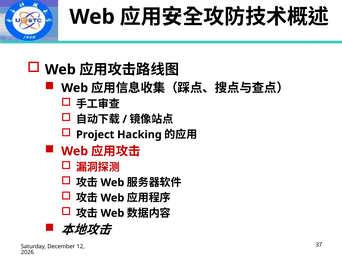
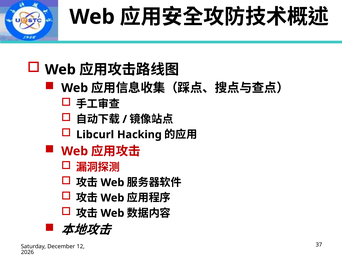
Project: Project -> Libcurl
